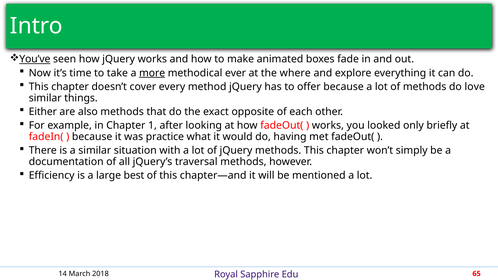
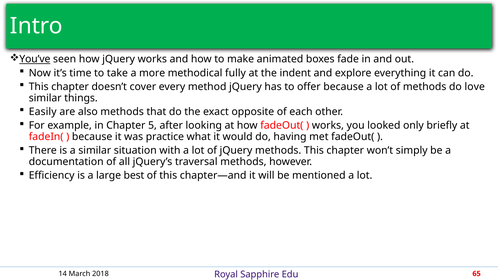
more underline: present -> none
ever: ever -> fully
where: where -> indent
Either: Either -> Easily
1: 1 -> 5
